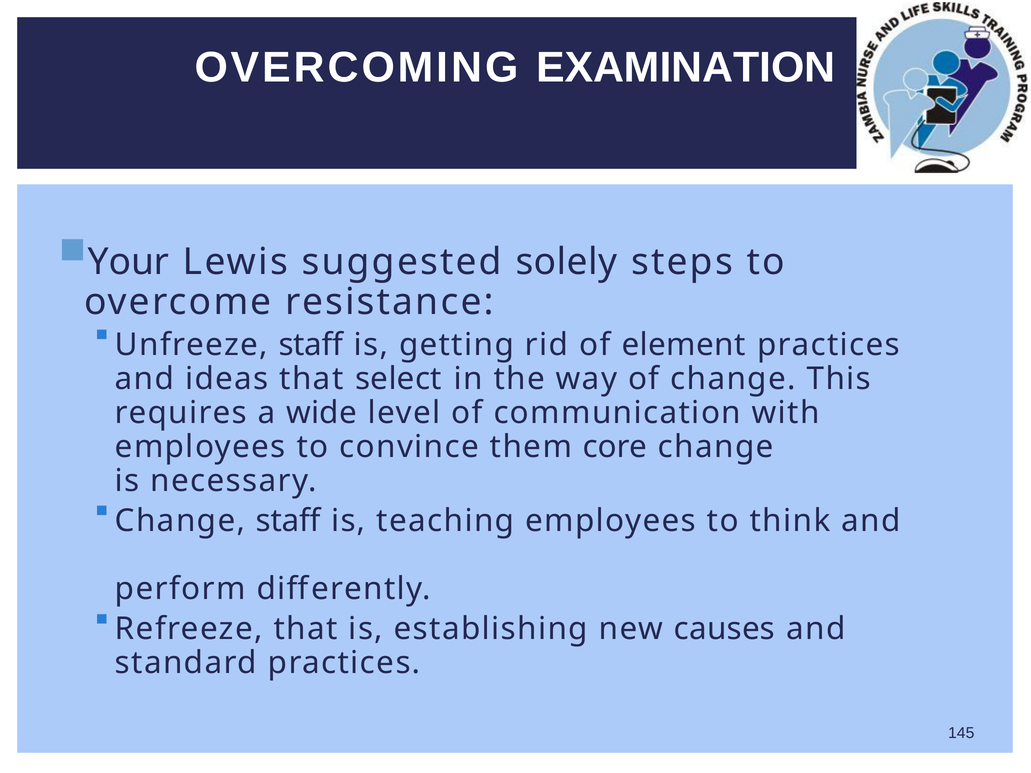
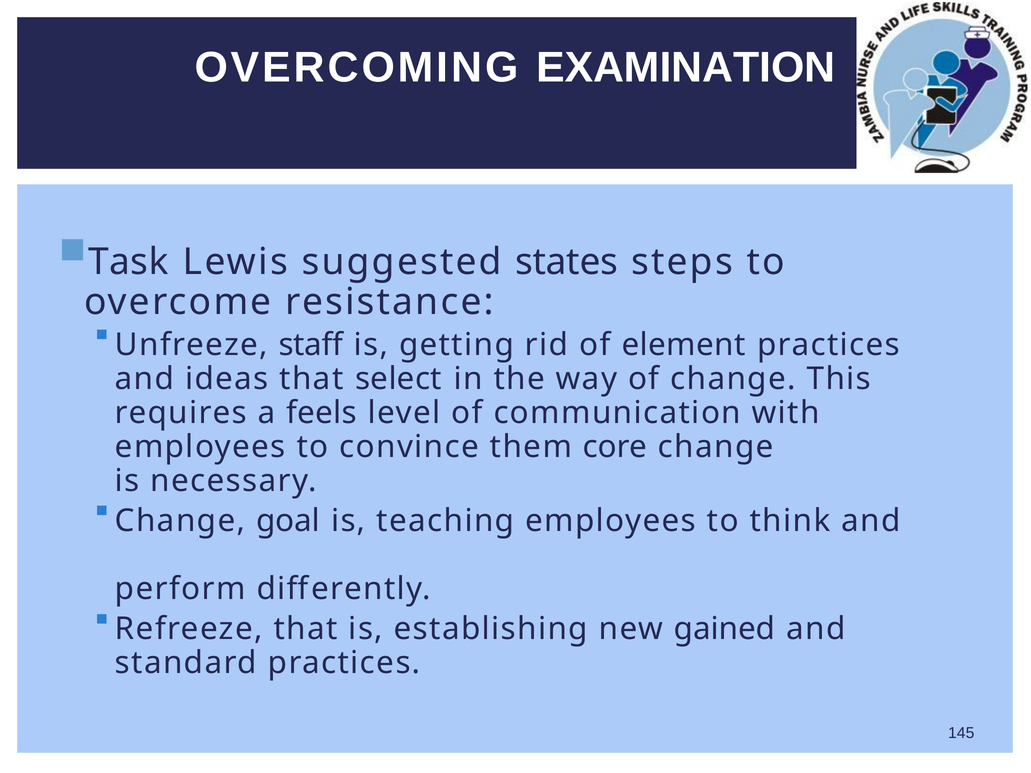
Your: Your -> Task
solely: solely -> states
wide: wide -> feels
Change staff: staff -> goal
causes: causes -> gained
